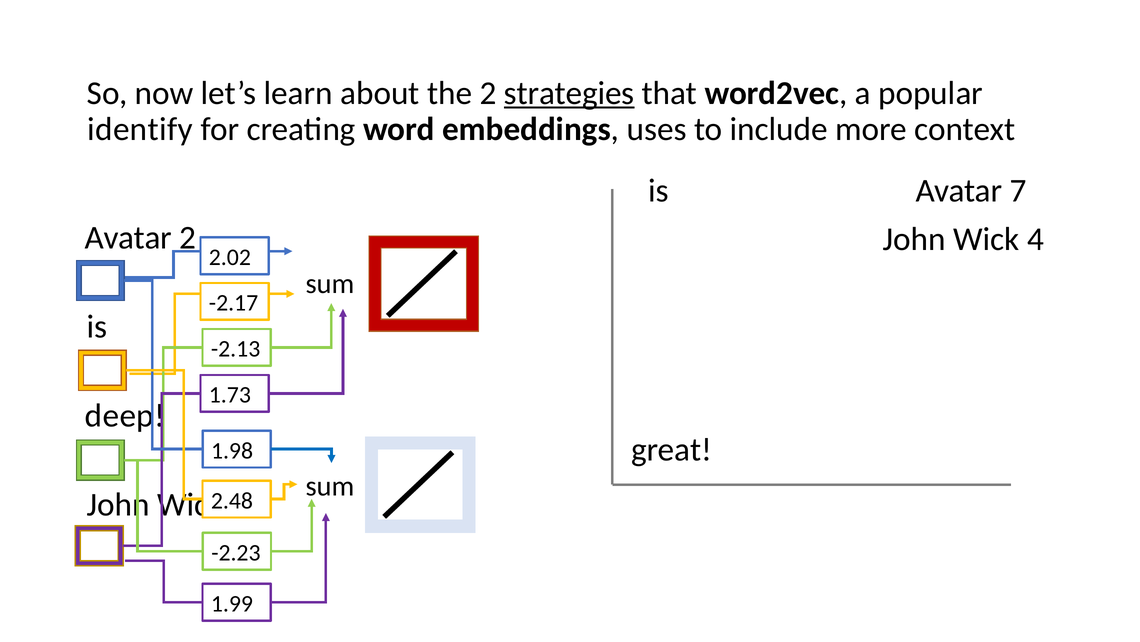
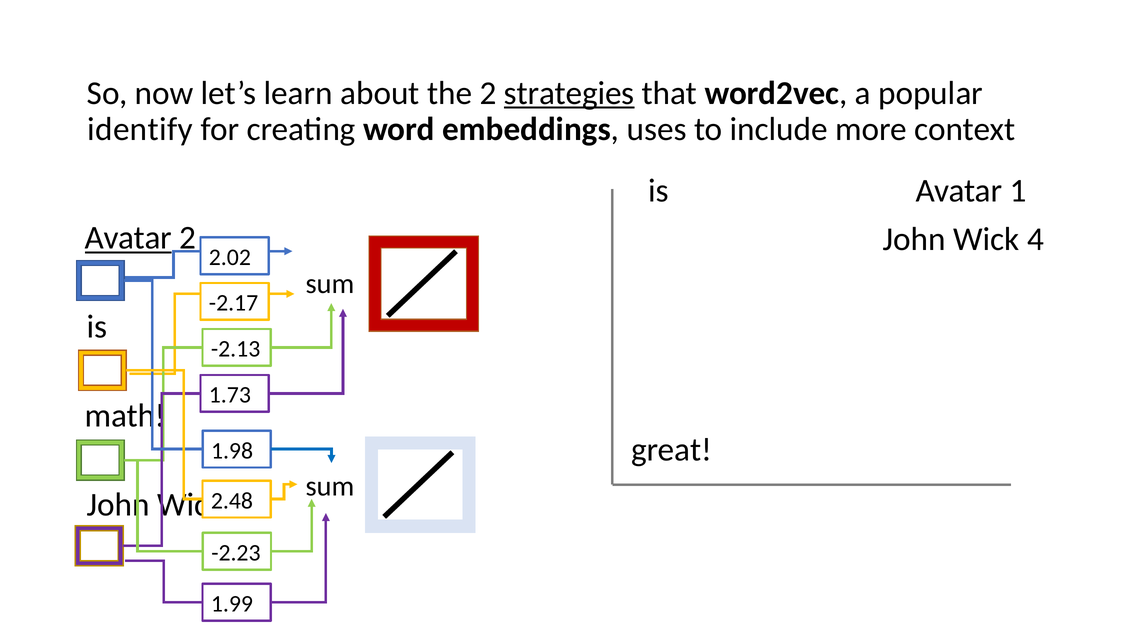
7: 7 -> 1
Avatar at (128, 238) underline: none -> present
deep: deep -> math
